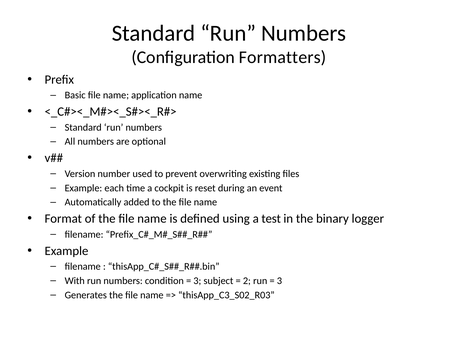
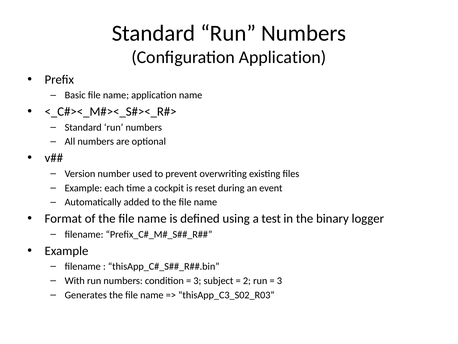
Configuration Formatters: Formatters -> Application
